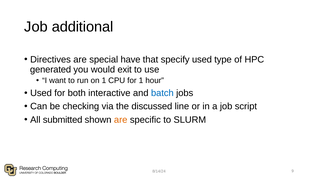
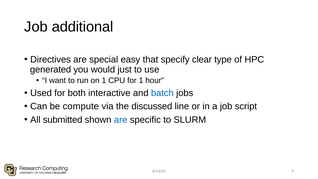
have: have -> easy
specify used: used -> clear
exit: exit -> just
checking: checking -> compute
are at (121, 120) colour: orange -> blue
